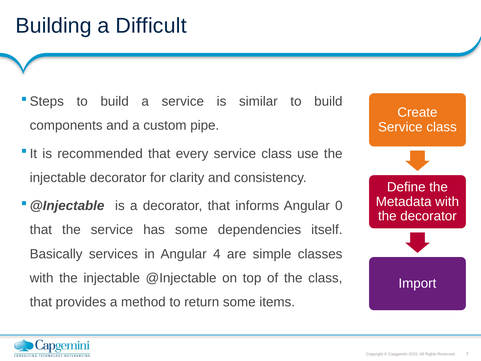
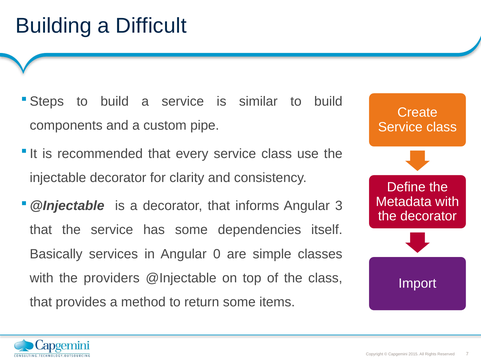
0: 0 -> 3
4: 4 -> 0
with the injectable: injectable -> providers
